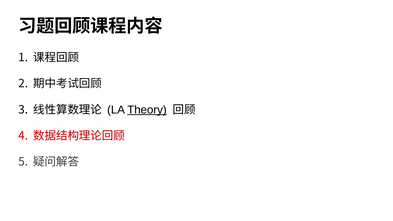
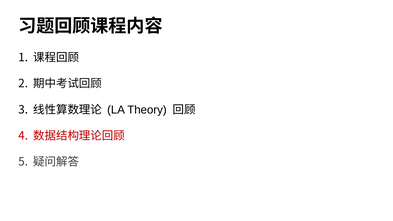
Theory underline: present -> none
